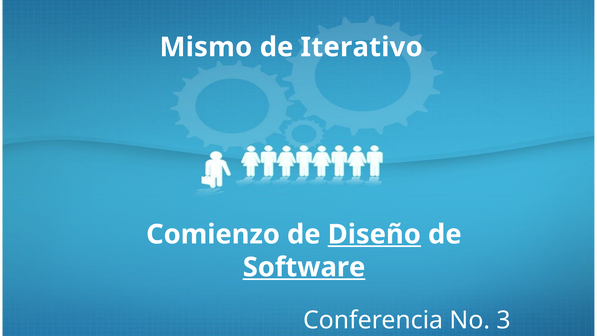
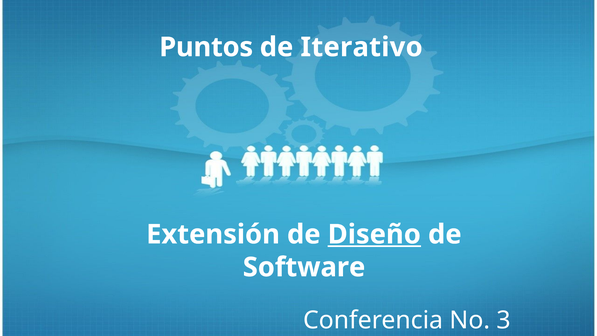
Mismo: Mismo -> Puntos
Comienzo: Comienzo -> Extensión
Software underline: present -> none
